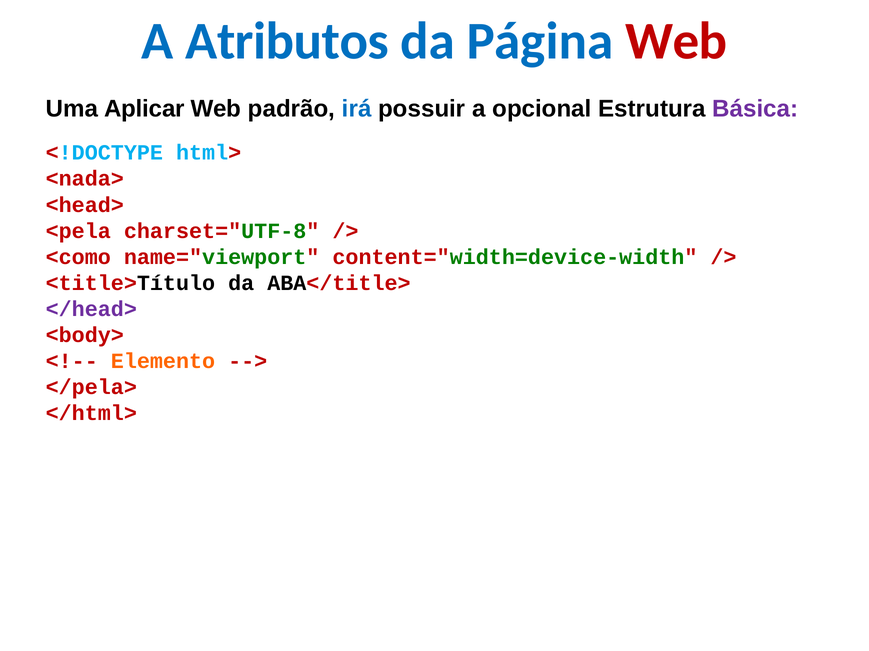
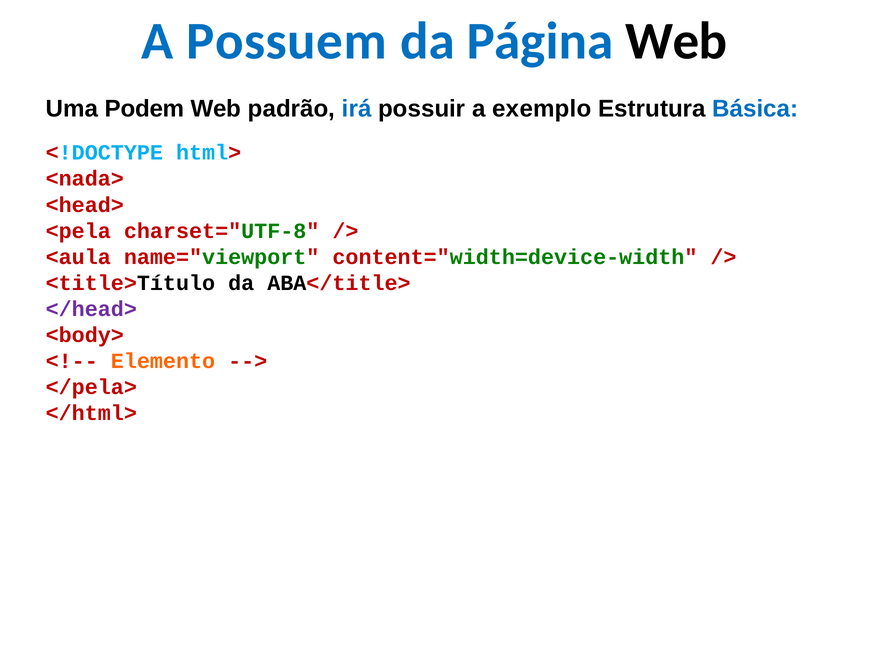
Atributos: Atributos -> Possuem
Web at (676, 41) colour: red -> black
Aplicar: Aplicar -> Podem
opcional: opcional -> exemplo
Básica colour: purple -> blue
<como: <como -> <aula
